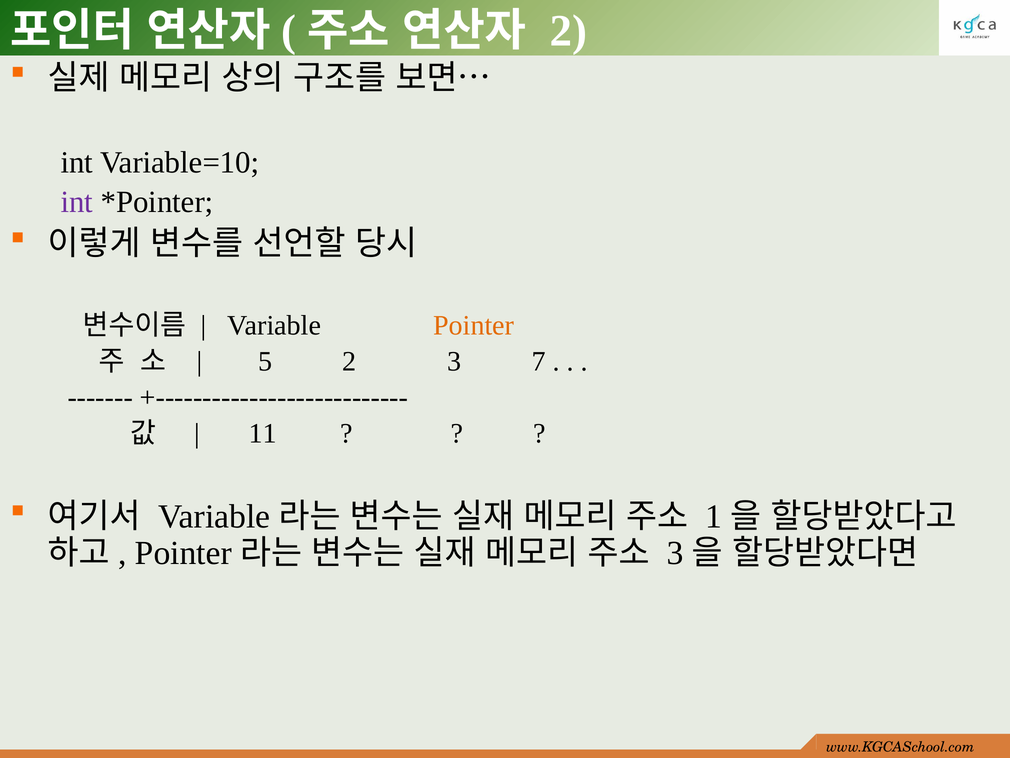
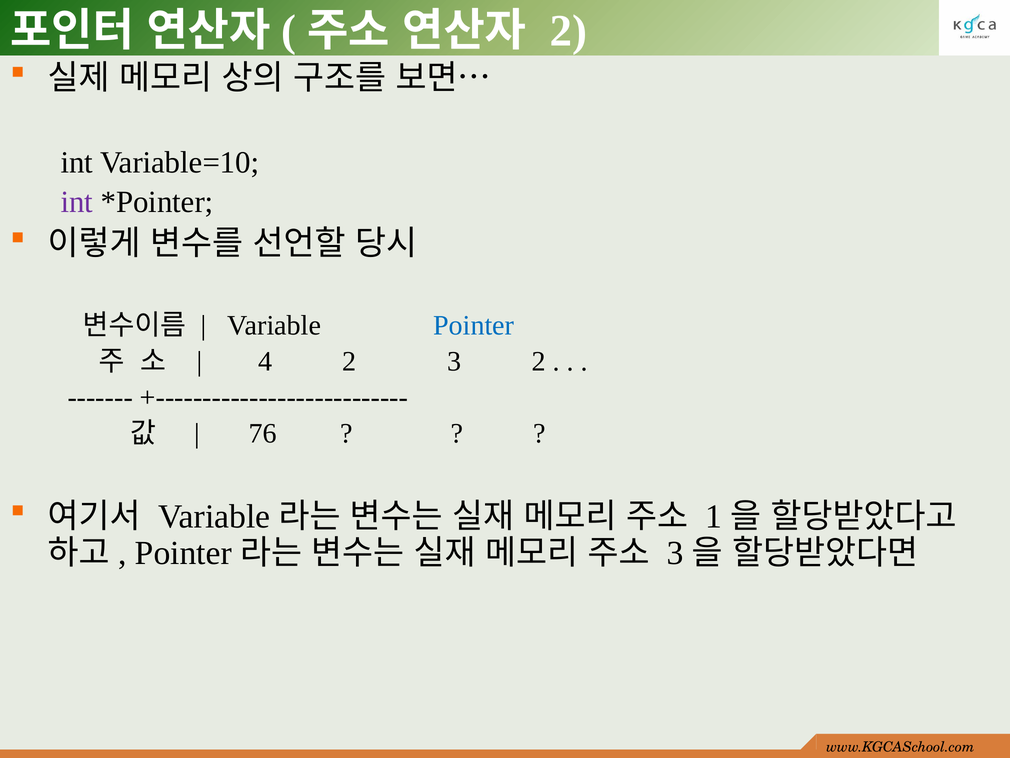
Pointer colour: orange -> blue
5: 5 -> 4
3 7: 7 -> 2
11: 11 -> 76
